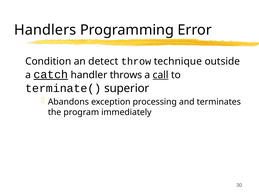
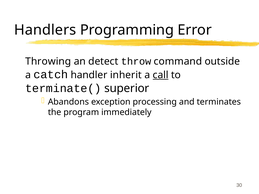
Condition: Condition -> Throwing
technique: technique -> command
catch underline: present -> none
throws: throws -> inherit
